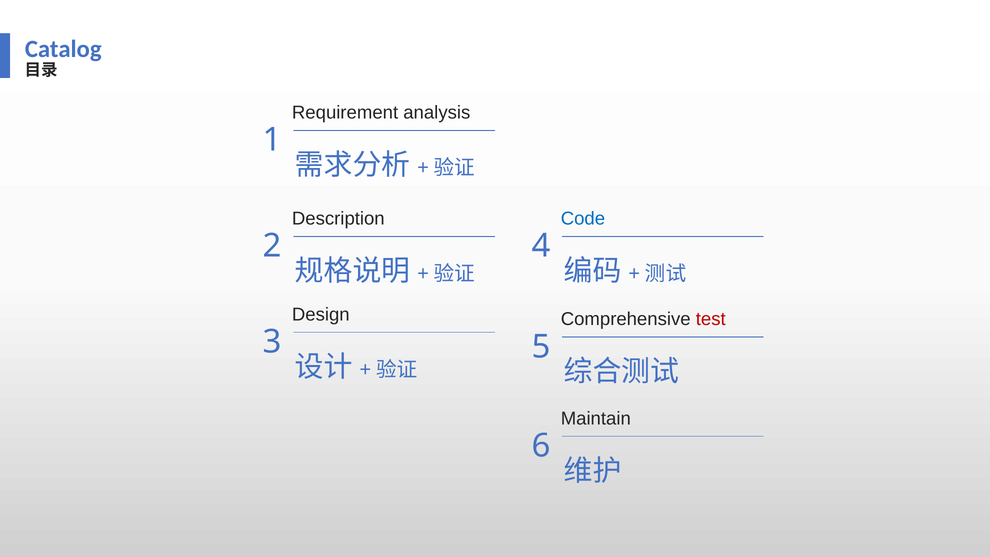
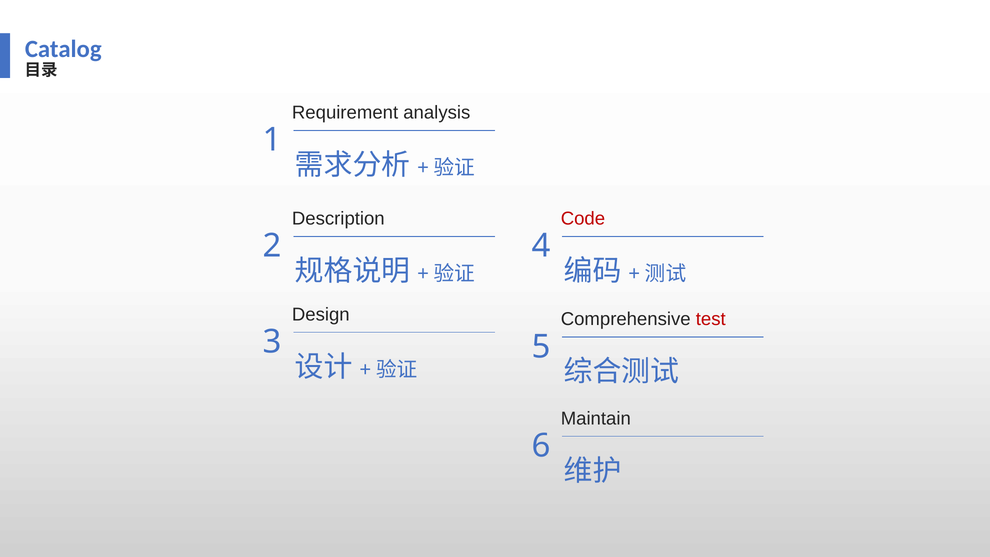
Code colour: blue -> red
